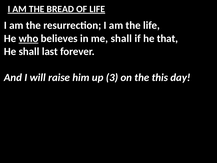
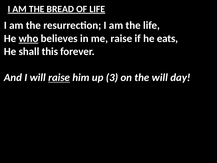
me shall: shall -> raise
that: that -> eats
last: last -> this
raise at (59, 77) underline: none -> present
the this: this -> will
